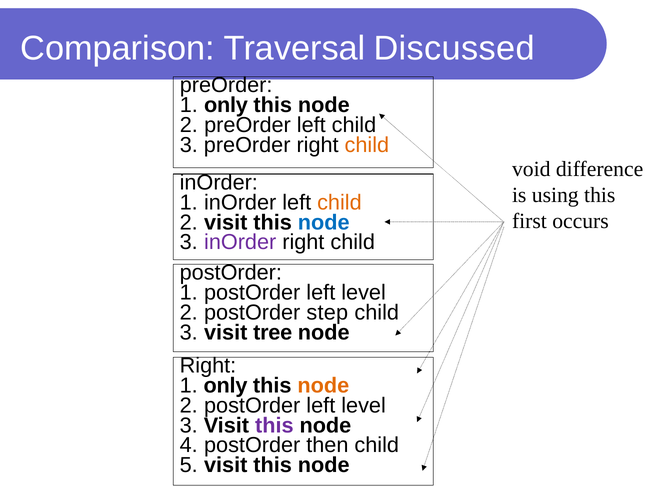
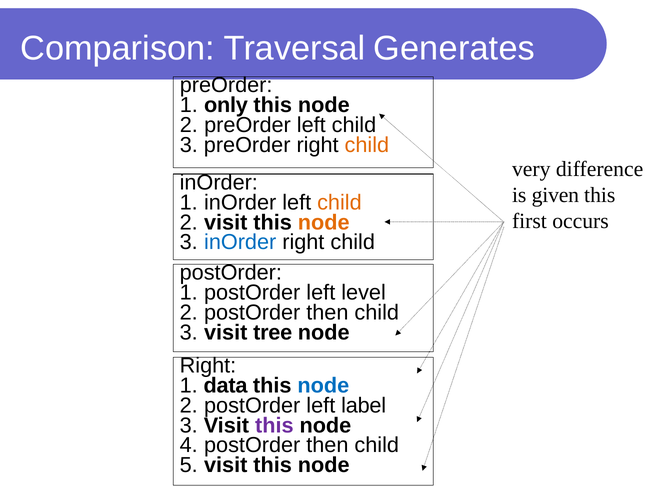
Discussed: Discussed -> Generates
void: void -> very
using: using -> given
node at (324, 223) colour: blue -> orange
inOrder at (240, 243) colour: purple -> blue
2 postOrder step: step -> then
only at (226, 386): only -> data
node at (323, 386) colour: orange -> blue
2 postOrder left level: level -> label
